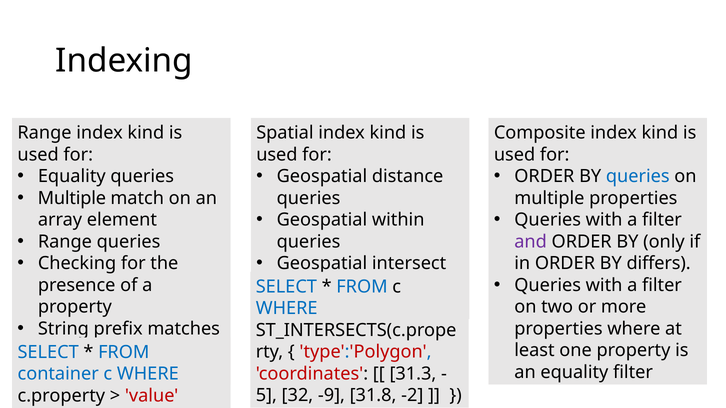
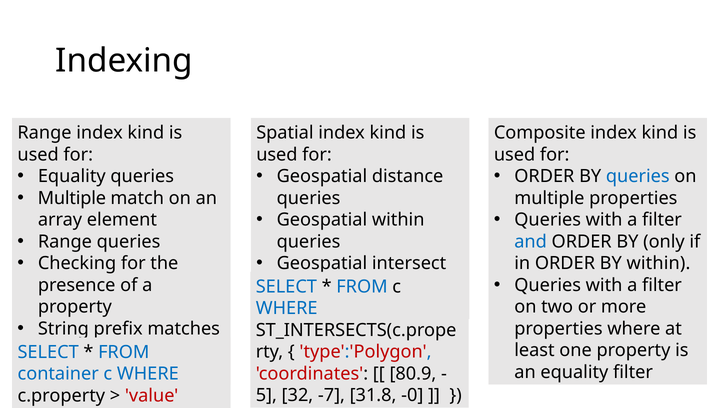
and colour: purple -> blue
BY differs: differs -> within
31.3: 31.3 -> 80.9
-9: -9 -> -7
-2: -2 -> -0
